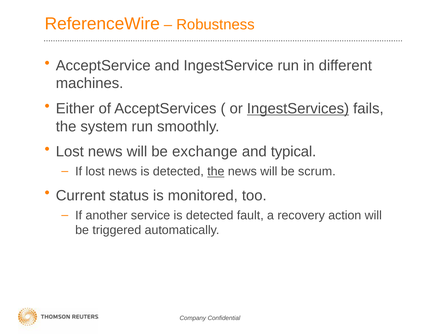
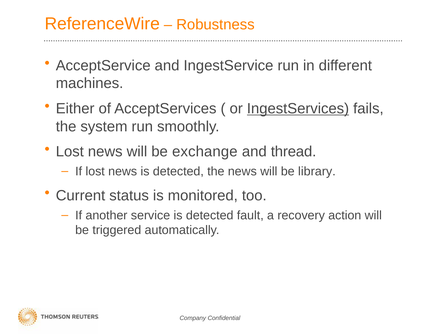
typical: typical -> thread
the at (216, 171) underline: present -> none
scrum: scrum -> library
